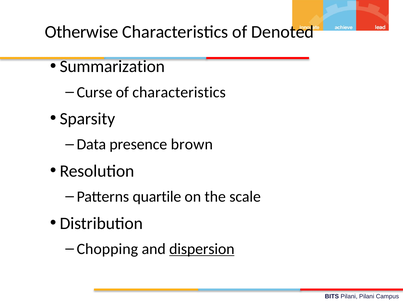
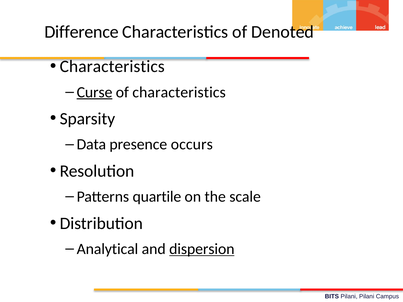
Otherwise: Otherwise -> Difference
Summarization at (112, 67): Summarization -> Characteristics
Curse underline: none -> present
brown: brown -> occurs
Chopping: Chopping -> Analytical
